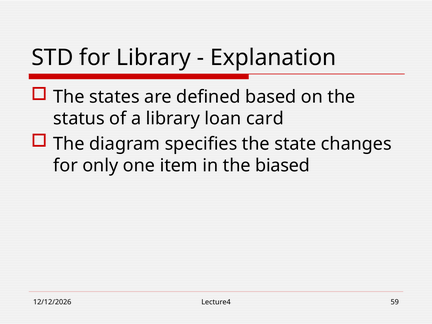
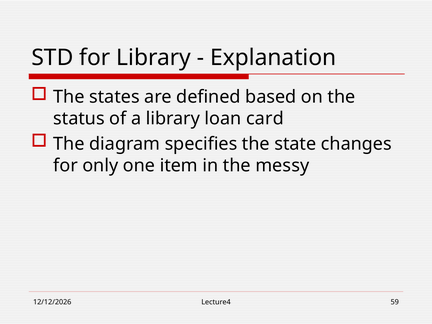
biased: biased -> messy
